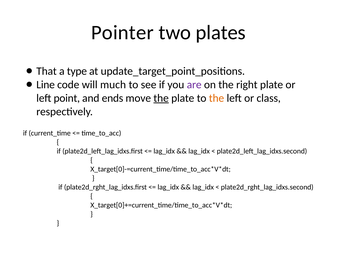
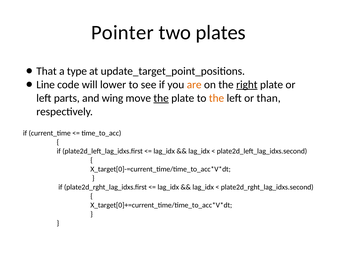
much: much -> lower
are colour: purple -> orange
right underline: none -> present
point: point -> parts
ends: ends -> wing
class: class -> than
